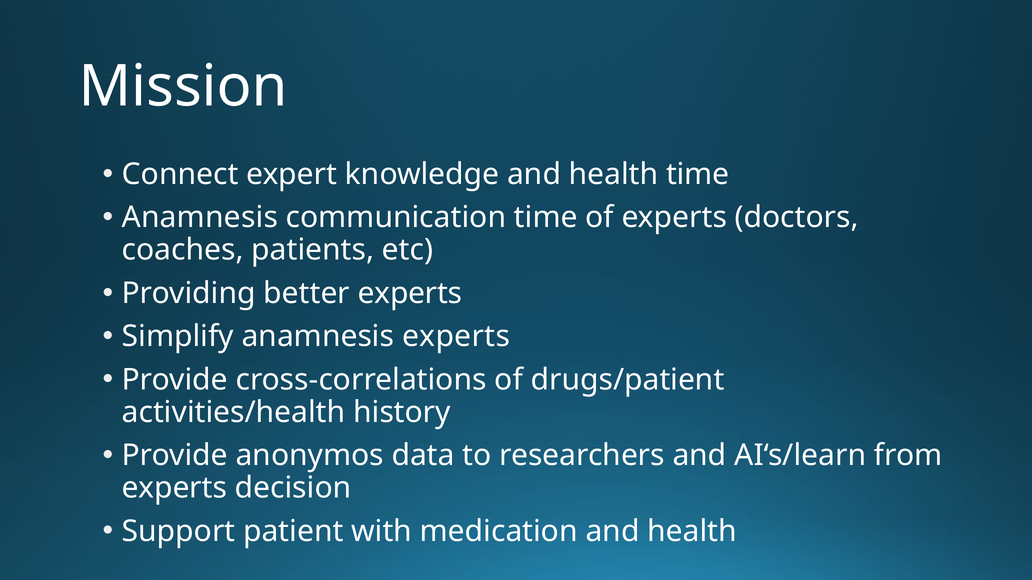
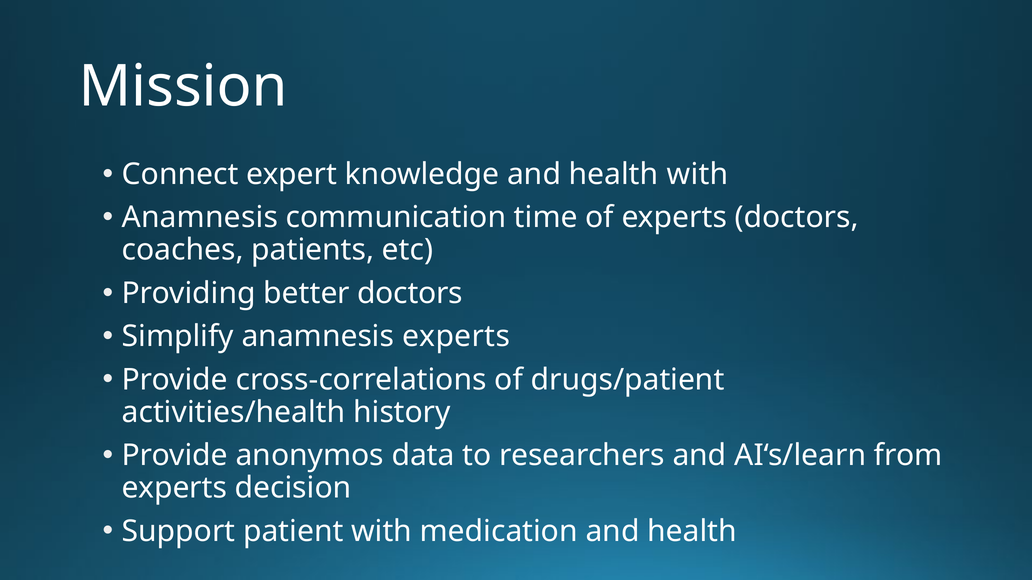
health time: time -> with
better experts: experts -> doctors
